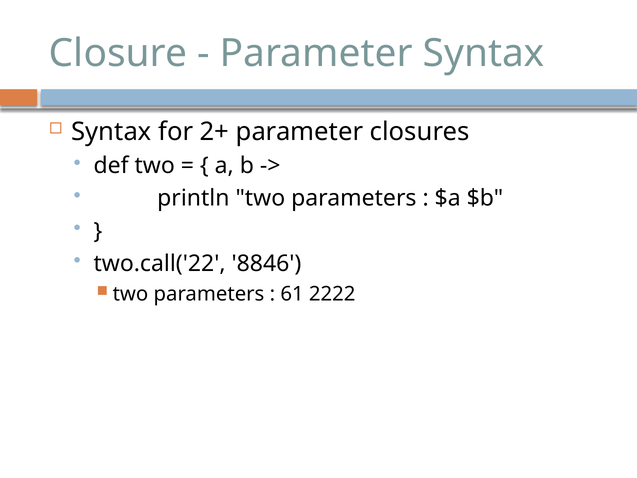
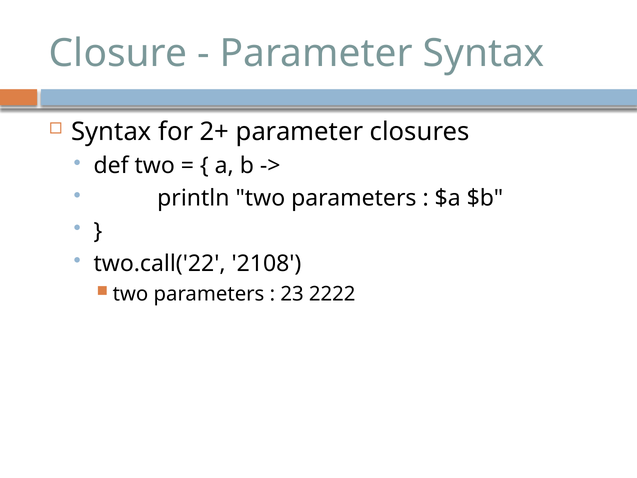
8846: 8846 -> 2108
61: 61 -> 23
